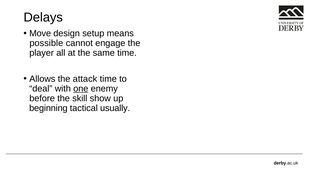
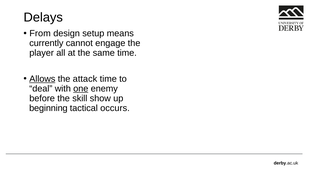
Move: Move -> From
possible: possible -> currently
Allows underline: none -> present
usually: usually -> occurs
